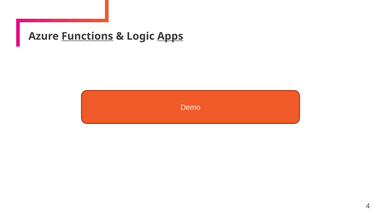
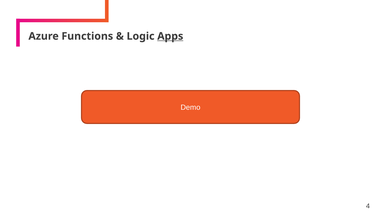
Functions underline: present -> none
